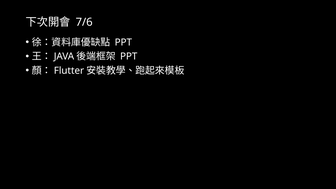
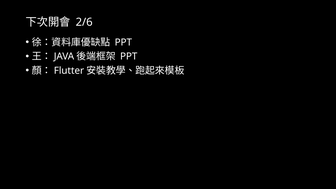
7/6: 7/6 -> 2/6
